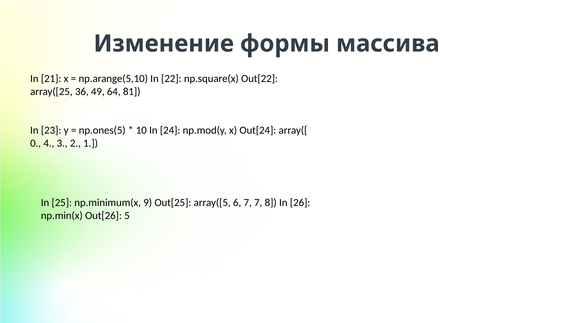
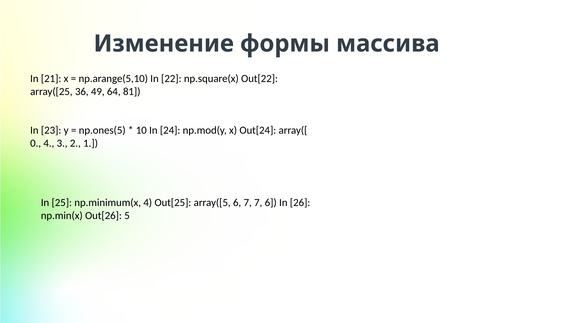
np.minimum(x 9: 9 -> 4
7 8: 8 -> 6
